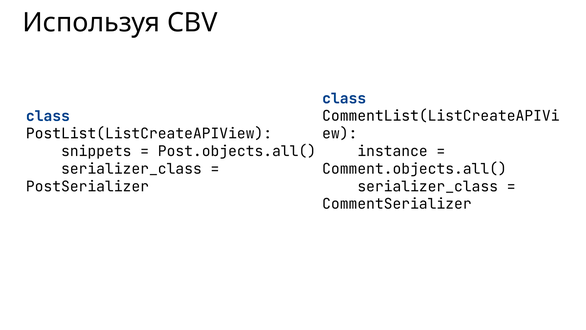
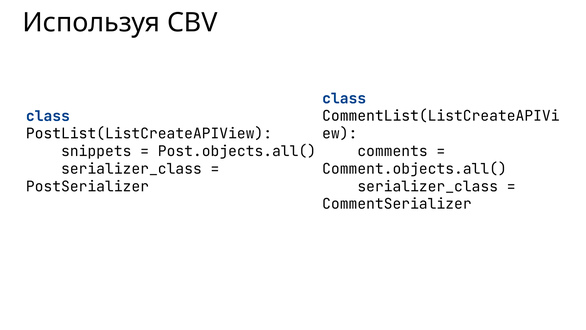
instance: instance -> comments
